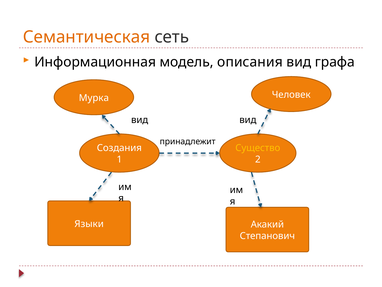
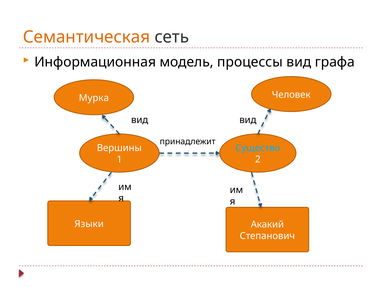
описания: описания -> процессы
Создания: Создания -> Вершины
Существо colour: yellow -> light blue
